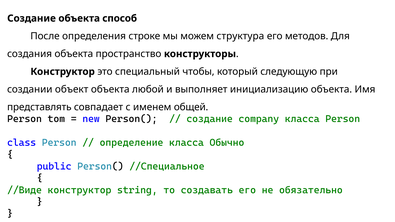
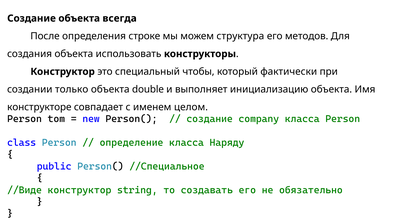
способ: способ -> всегда
пространство: пространство -> использовать
следующую: следующую -> фактически
объект: объект -> только
любой: любой -> double
представлять: представлять -> конструкторе
общей: общей -> целом
Обычно: Обычно -> Наряду
